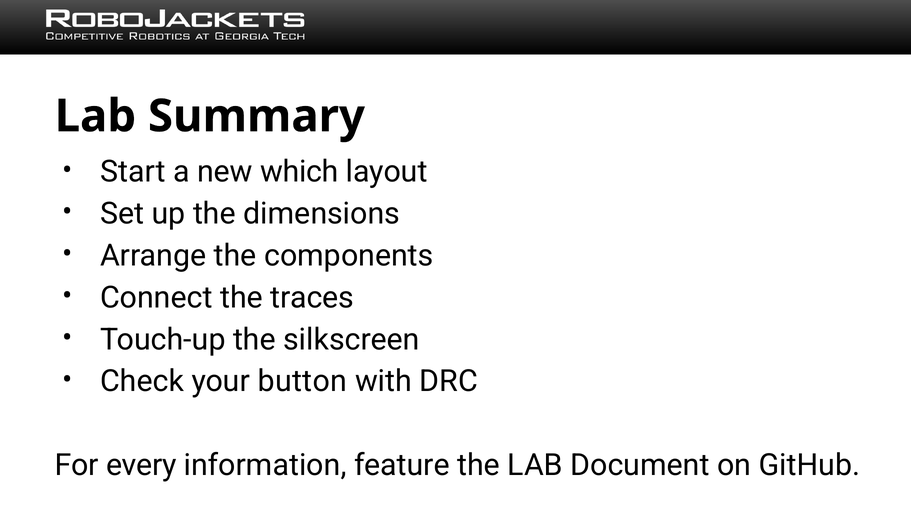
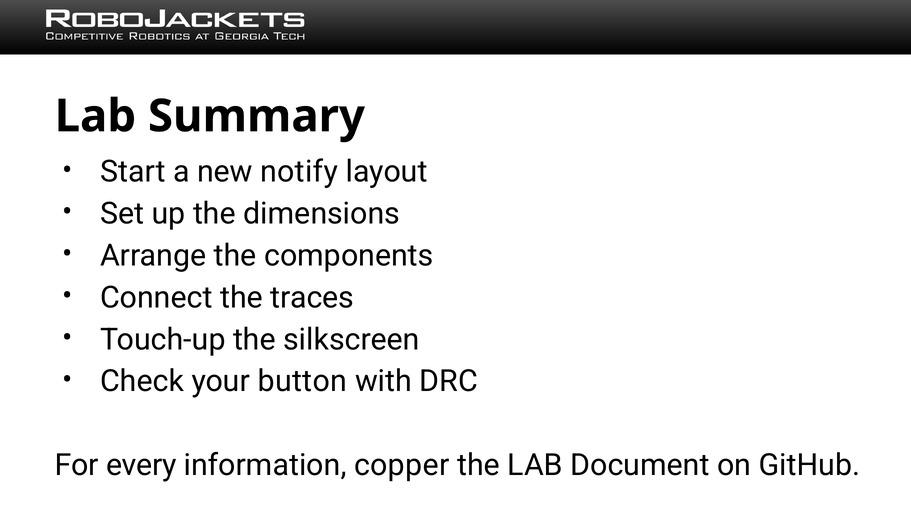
which: which -> notify
feature: feature -> copper
